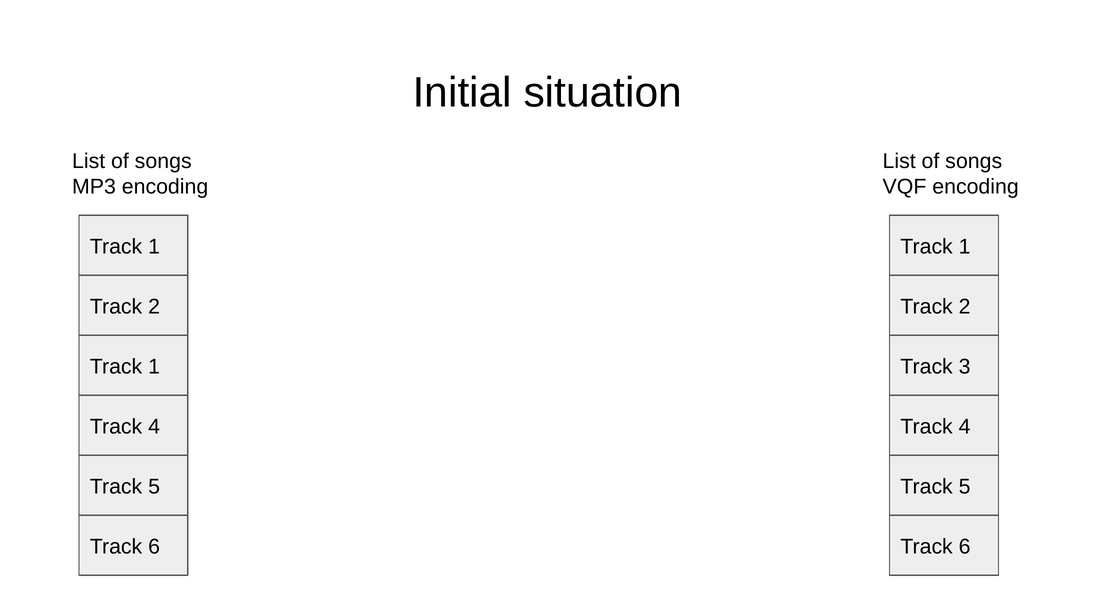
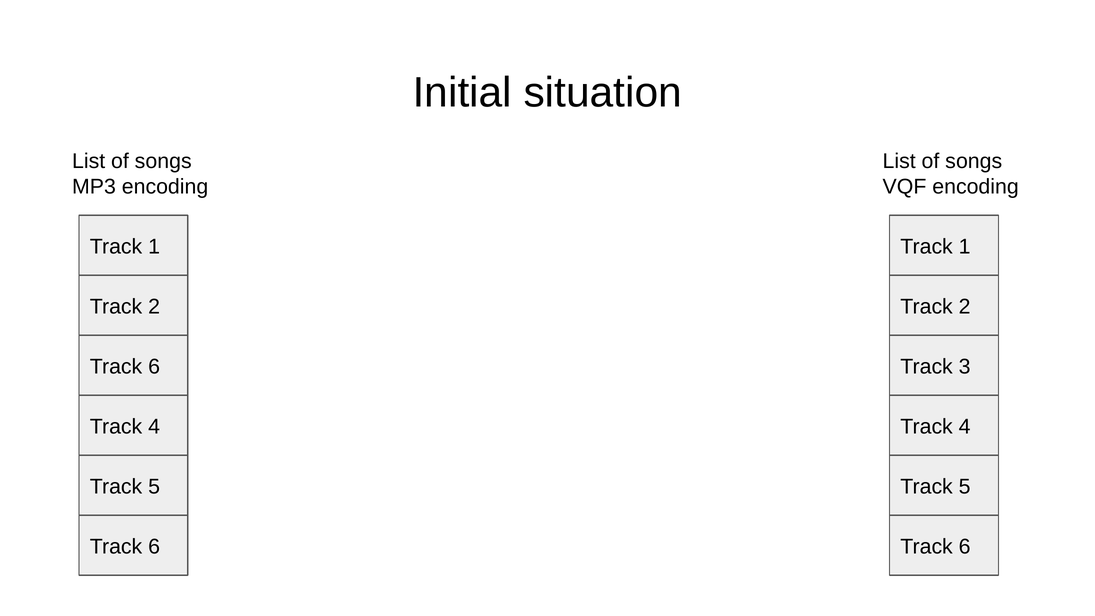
1 at (154, 367): 1 -> 6
